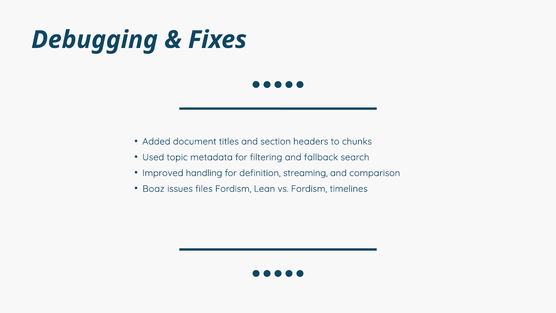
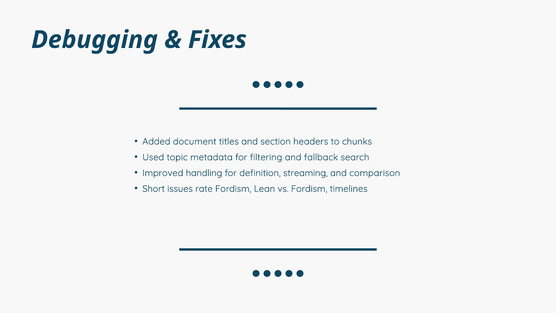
Boaz: Boaz -> Short
files: files -> rate
